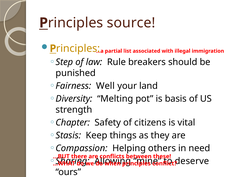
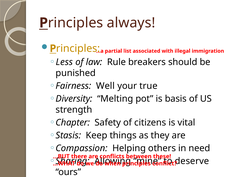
source: source -> always
Step: Step -> Less
land: land -> true
